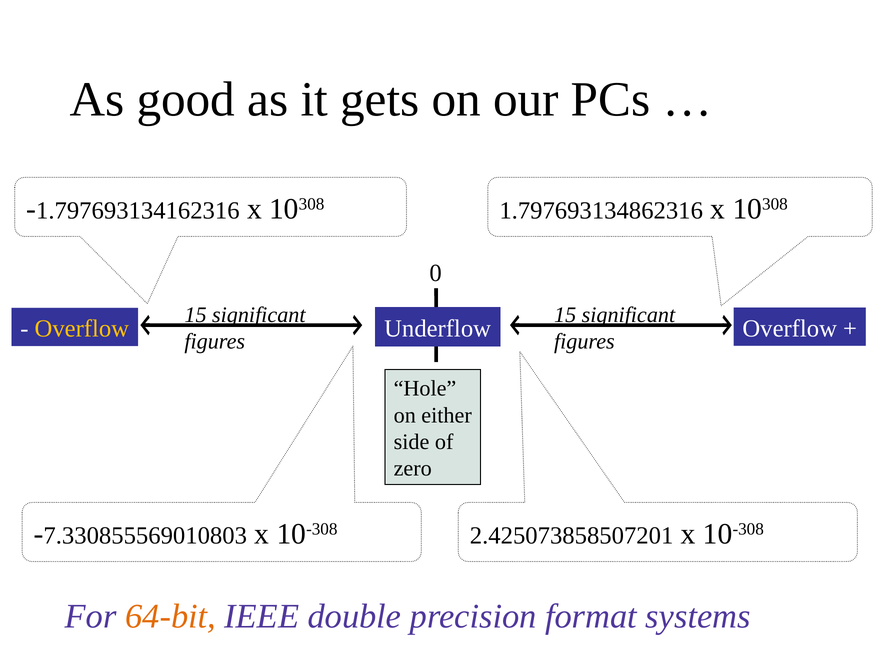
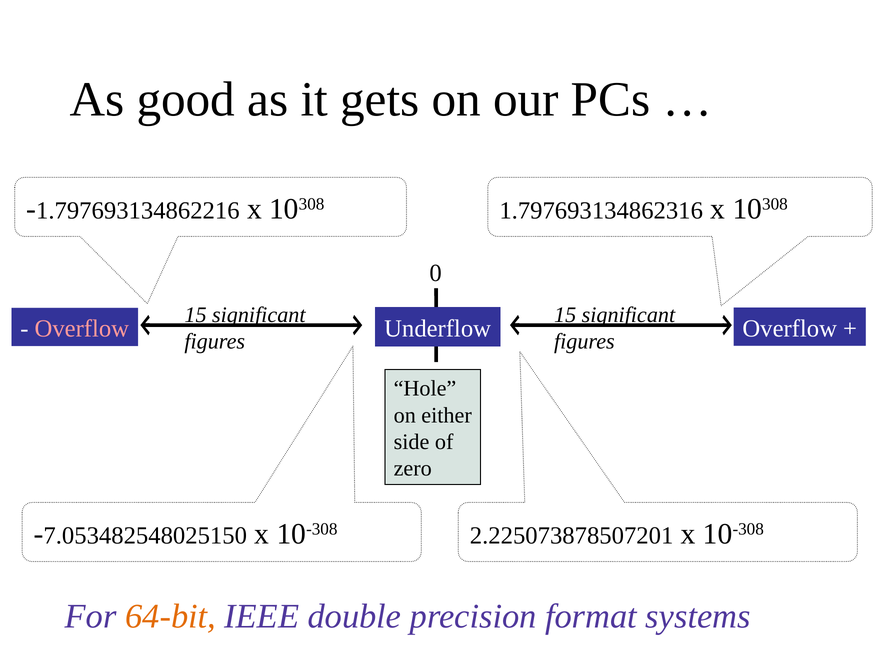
1.797693134162316: 1.797693134162316 -> 1.797693134862216
Overflow at (82, 329) colour: yellow -> pink
7.330855569010803: 7.330855569010803 -> 7.053482548025150
2.425073858507201: 2.425073858507201 -> 2.225073878507201
